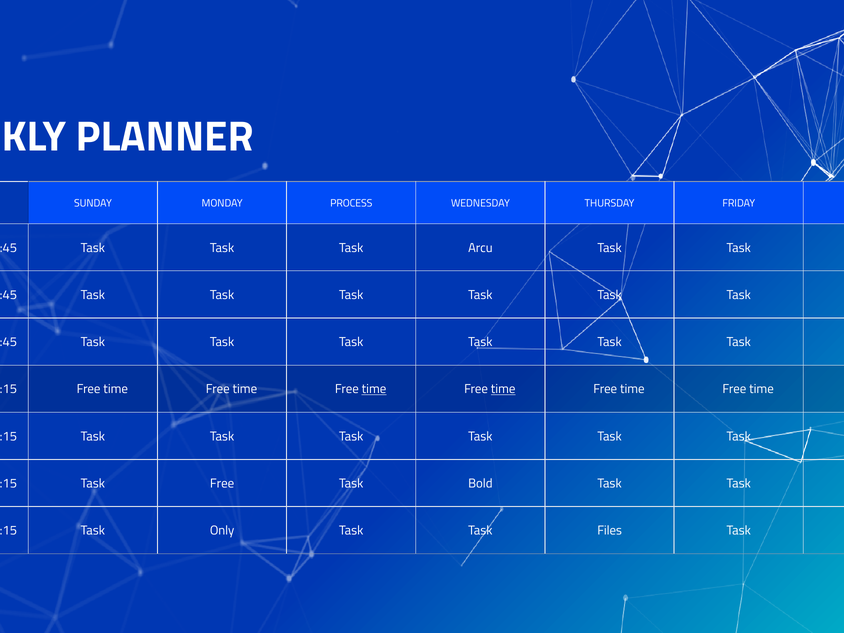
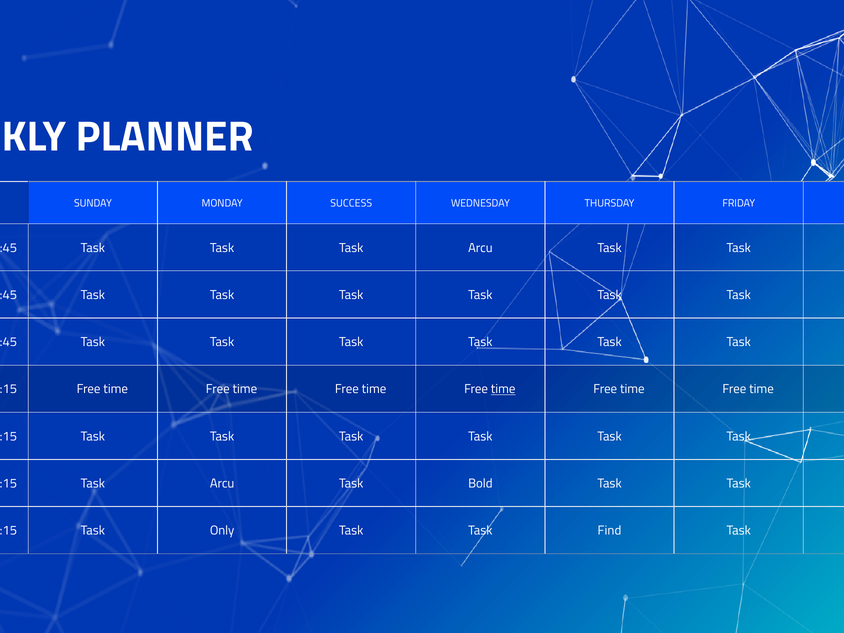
PROCESS: PROCESS -> SUCCESS
time at (374, 389) underline: present -> none
Free at (222, 484): Free -> Arcu
Files: Files -> Find
